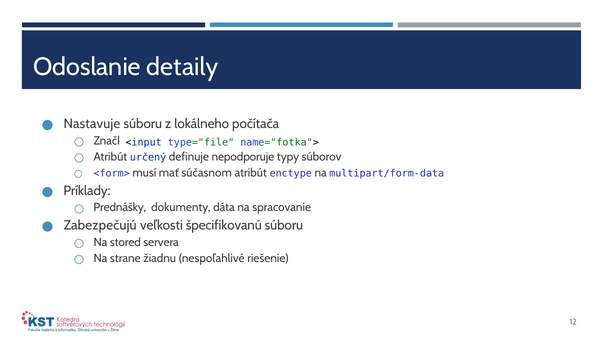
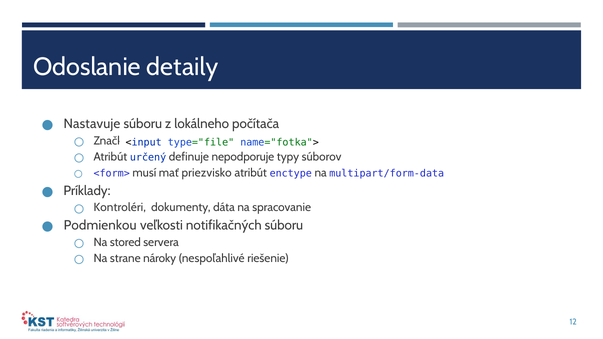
súčasnom: súčasnom -> priezvisko
Prednášky: Prednášky -> Kontroléri
Zabezpečujú: Zabezpečujú -> Podmienkou
špecifikovanú: špecifikovanú -> notifikačných
žiadnu: žiadnu -> nároky
